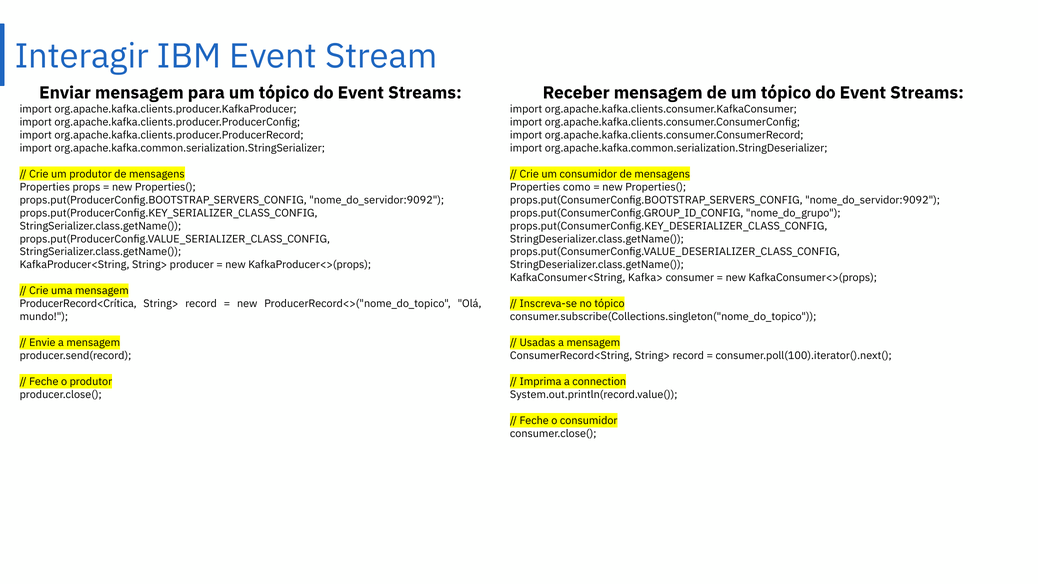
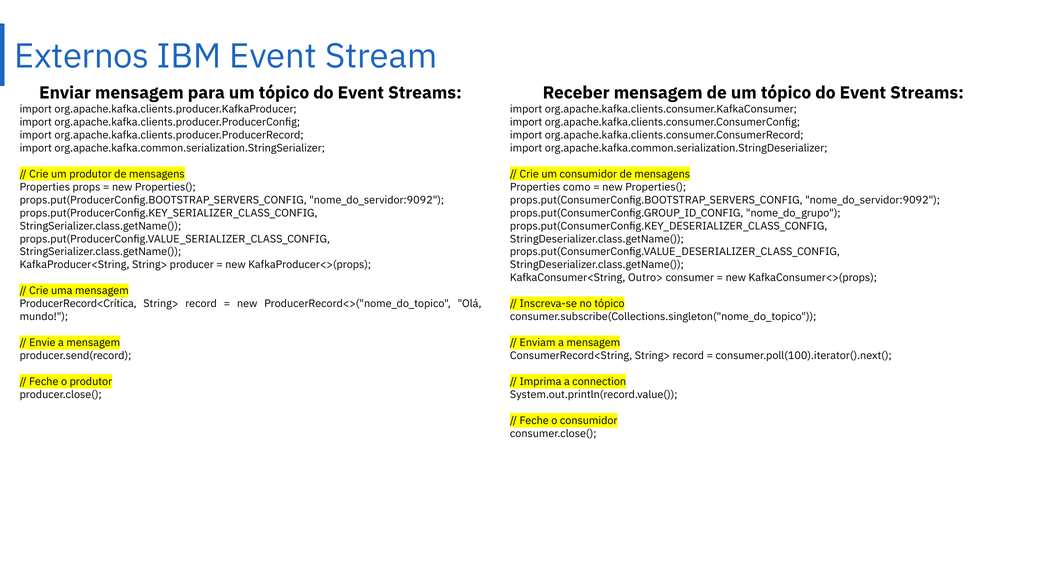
Interagir: Interagir -> Externos
Kafka>: Kafka> -> Outro>
Usadas: Usadas -> Enviam
